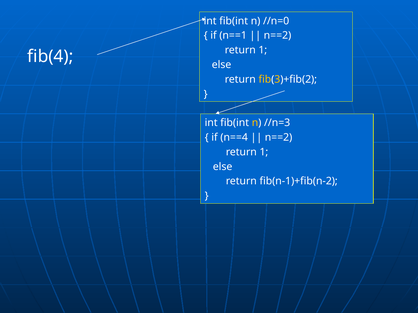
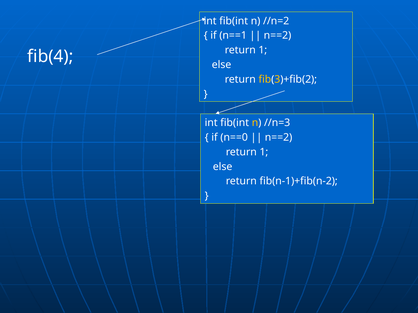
//n=0: //n=0 -> //n=2
n==4: n==4 -> n==0
